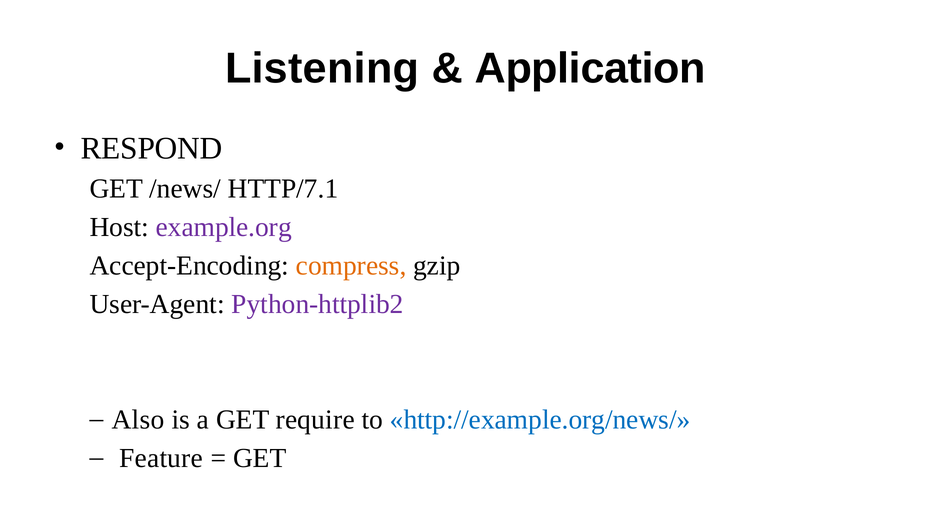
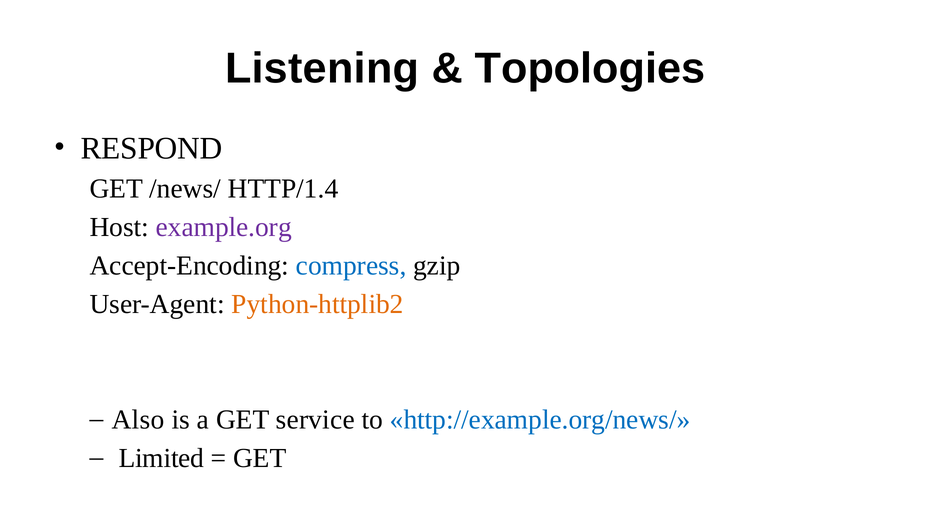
Application: Application -> Topologies
HTTP/7.1: HTTP/7.1 -> HTTP/1.4
compress colour: orange -> blue
Python-httplib2 colour: purple -> orange
require: require -> service
Feature: Feature -> Limited
